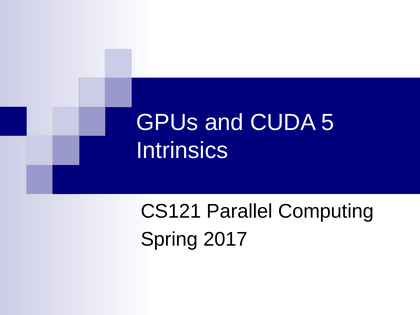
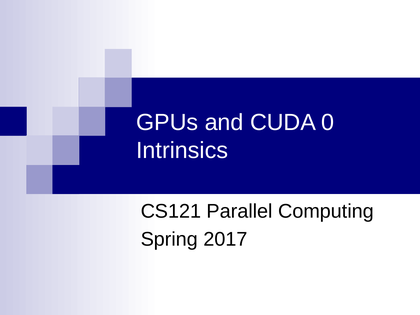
5: 5 -> 0
